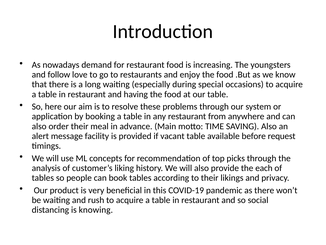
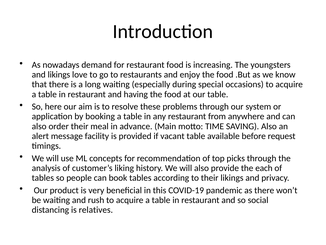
and follow: follow -> likings
knowing: knowing -> relatives
